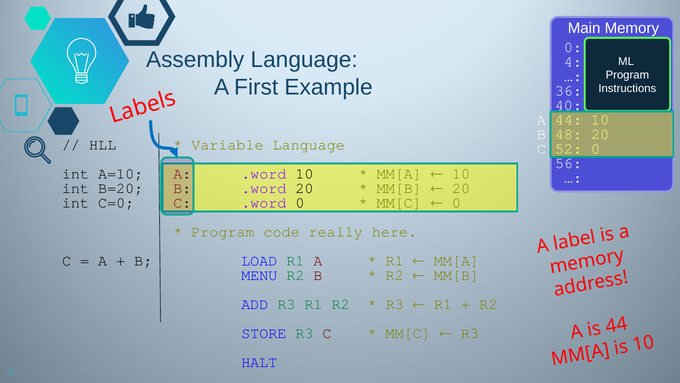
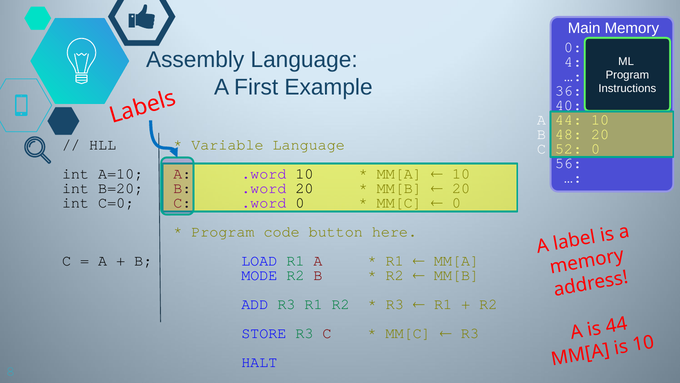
really: really -> button
MENU: MENU -> MODE
